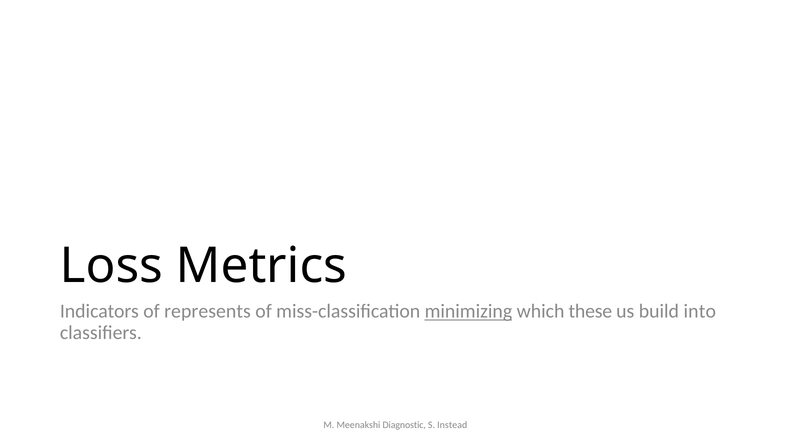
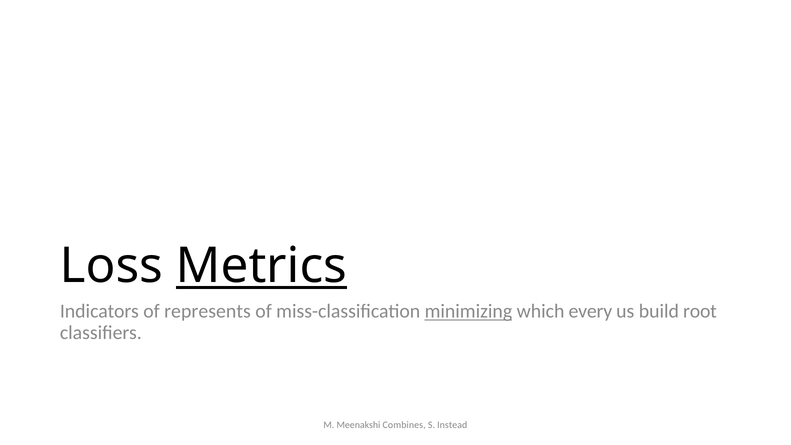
Metrics underline: none -> present
these: these -> every
into: into -> root
Diagnostic: Diagnostic -> Combines
